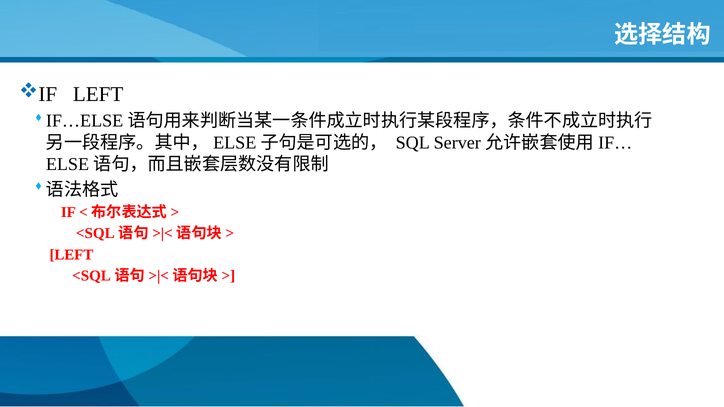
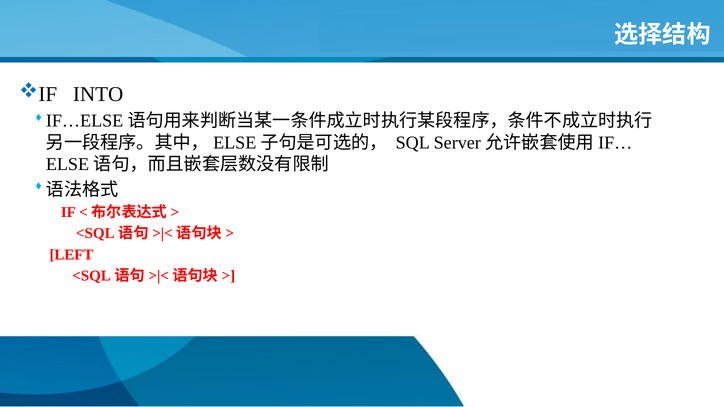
LEFT at (98, 94): LEFT -> INTO
